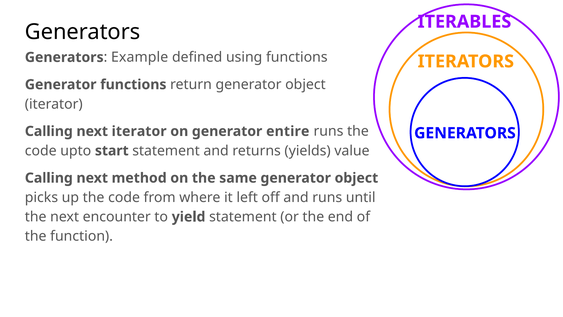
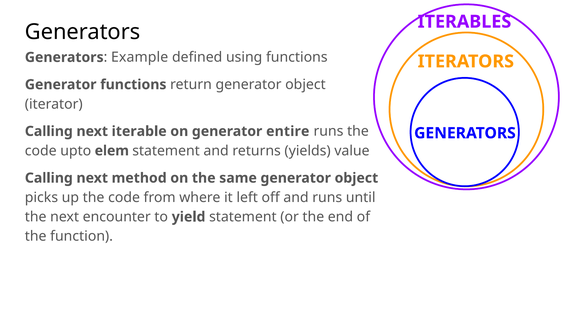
next iterator: iterator -> iterable
start: start -> elem
